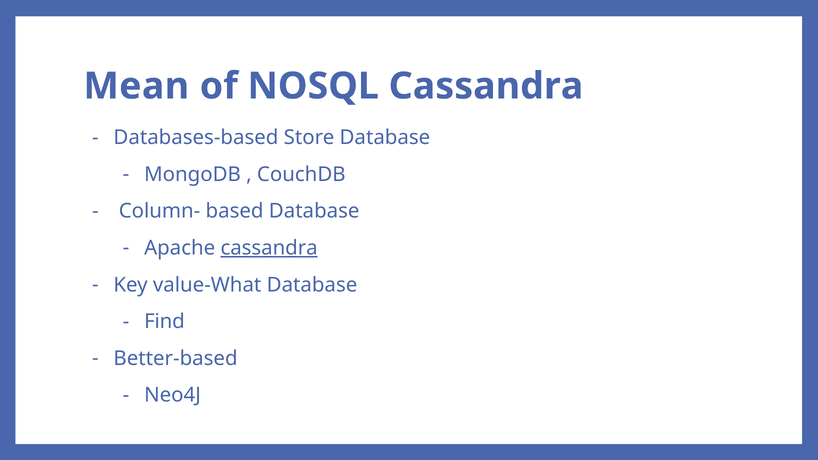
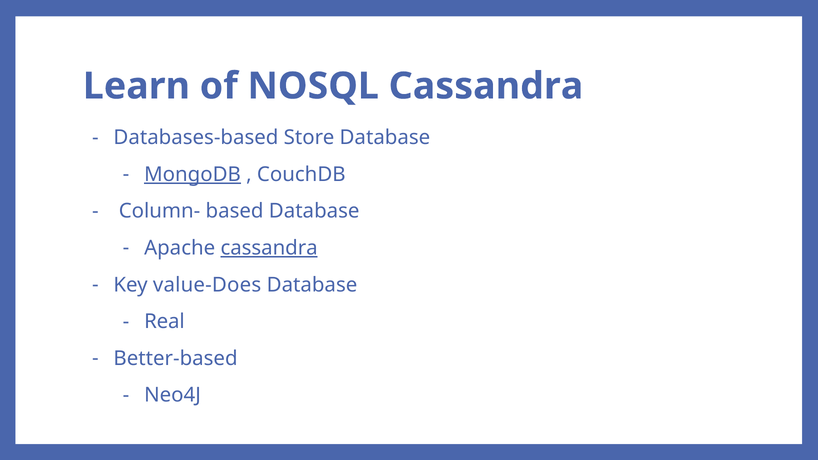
Mean: Mean -> Learn
MongoDB underline: none -> present
value-What: value-What -> value-Does
Find: Find -> Real
